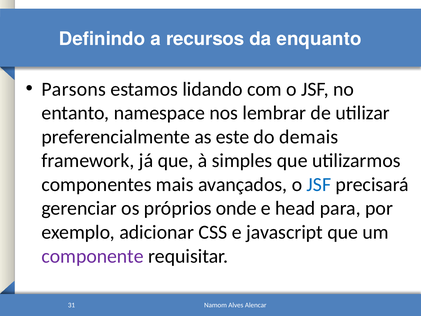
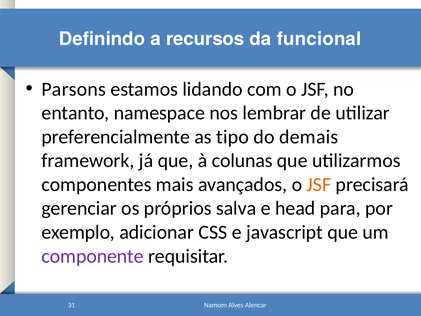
enquanto: enquanto -> funcional
este: este -> tipo
simples: simples -> colunas
JSF at (319, 184) colour: blue -> orange
onde: onde -> salva
